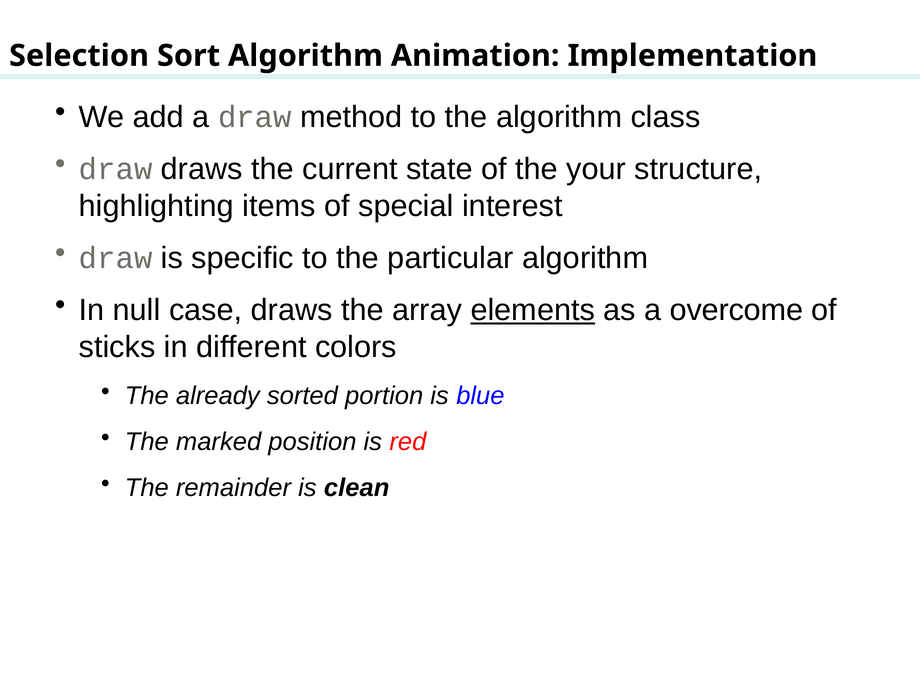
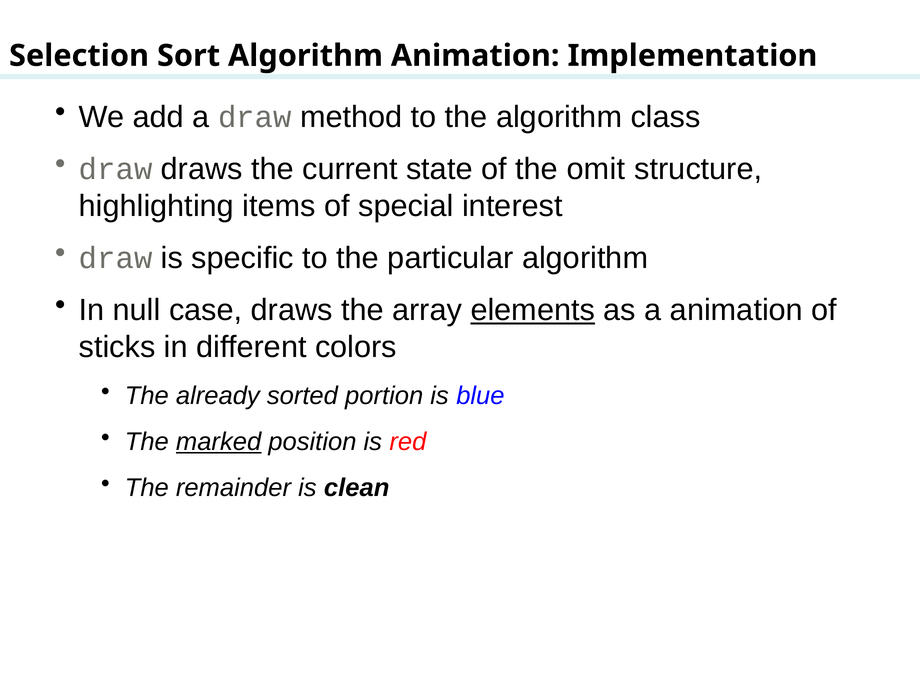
your: your -> omit
a overcome: overcome -> animation
marked underline: none -> present
